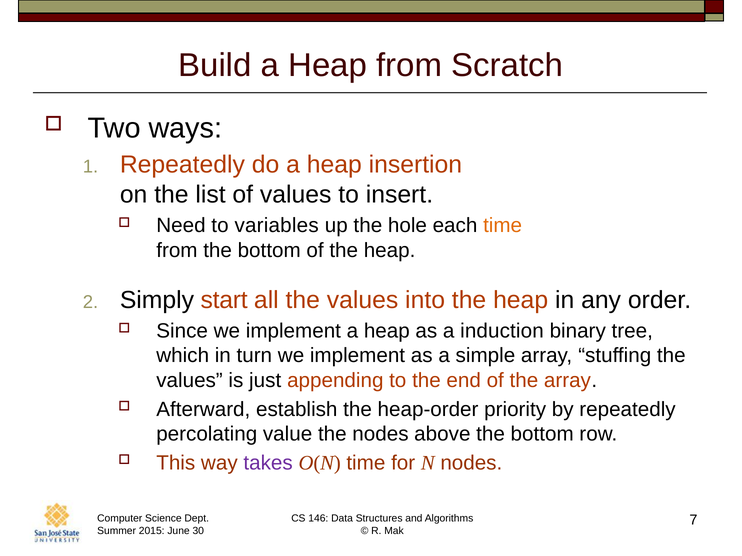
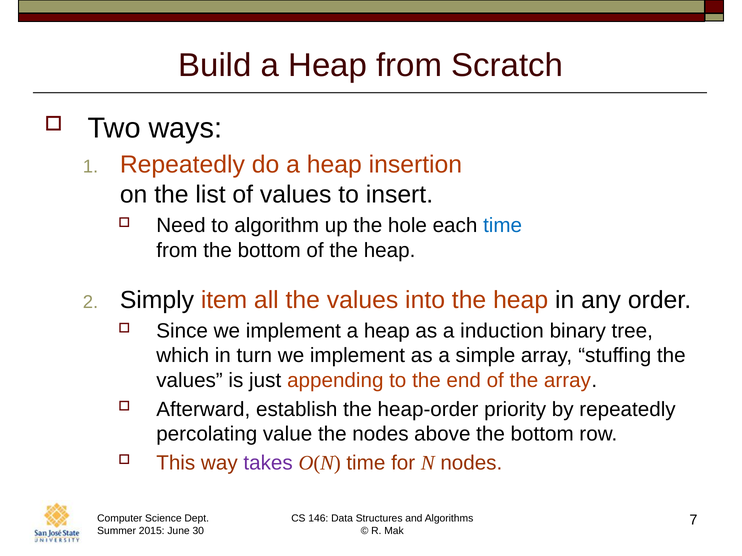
variables: variables -> algorithm
time at (503, 226) colour: orange -> blue
start: start -> item
